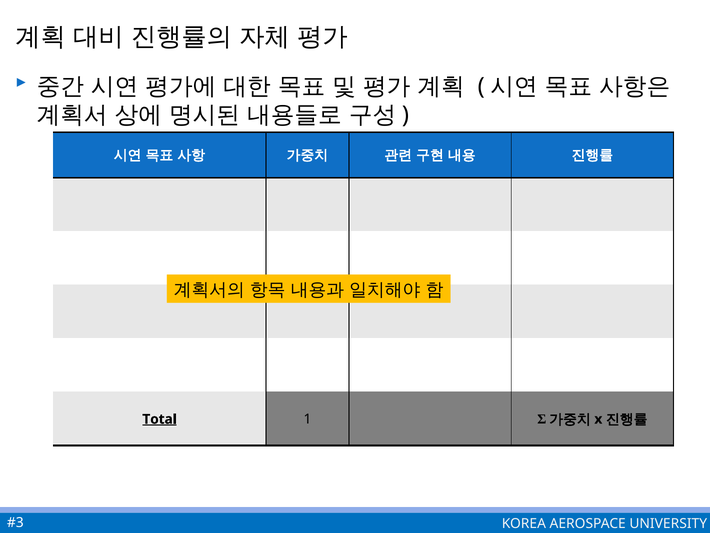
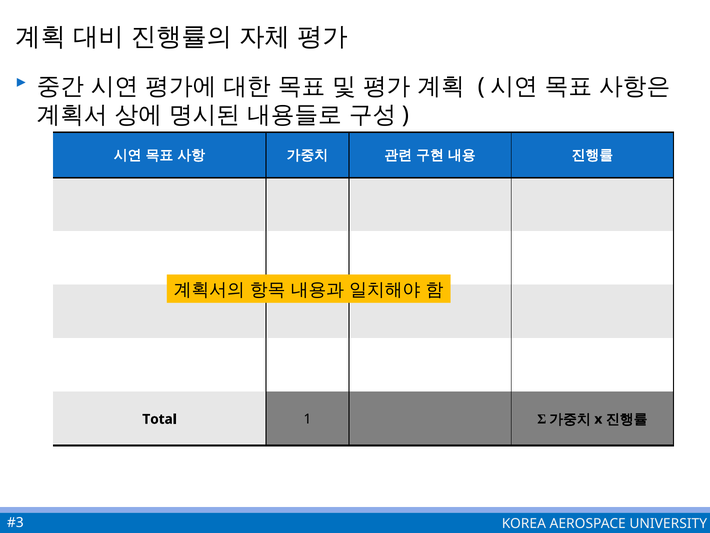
Total underline: present -> none
